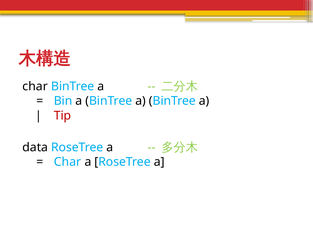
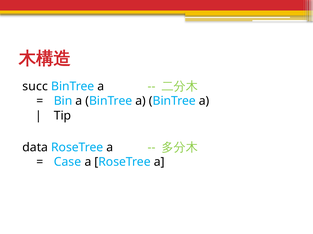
char at (35, 87): char -> succ
Tip colour: red -> black
Char at (68, 162): Char -> Case
